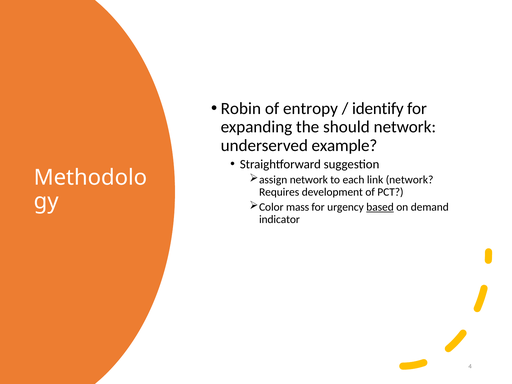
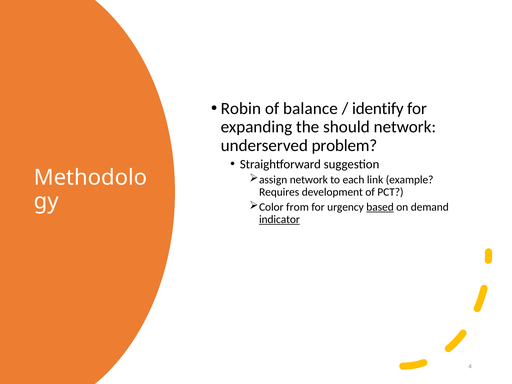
entropy: entropy -> balance
example: example -> problem
link network: network -> example
mass: mass -> from
indicator underline: none -> present
